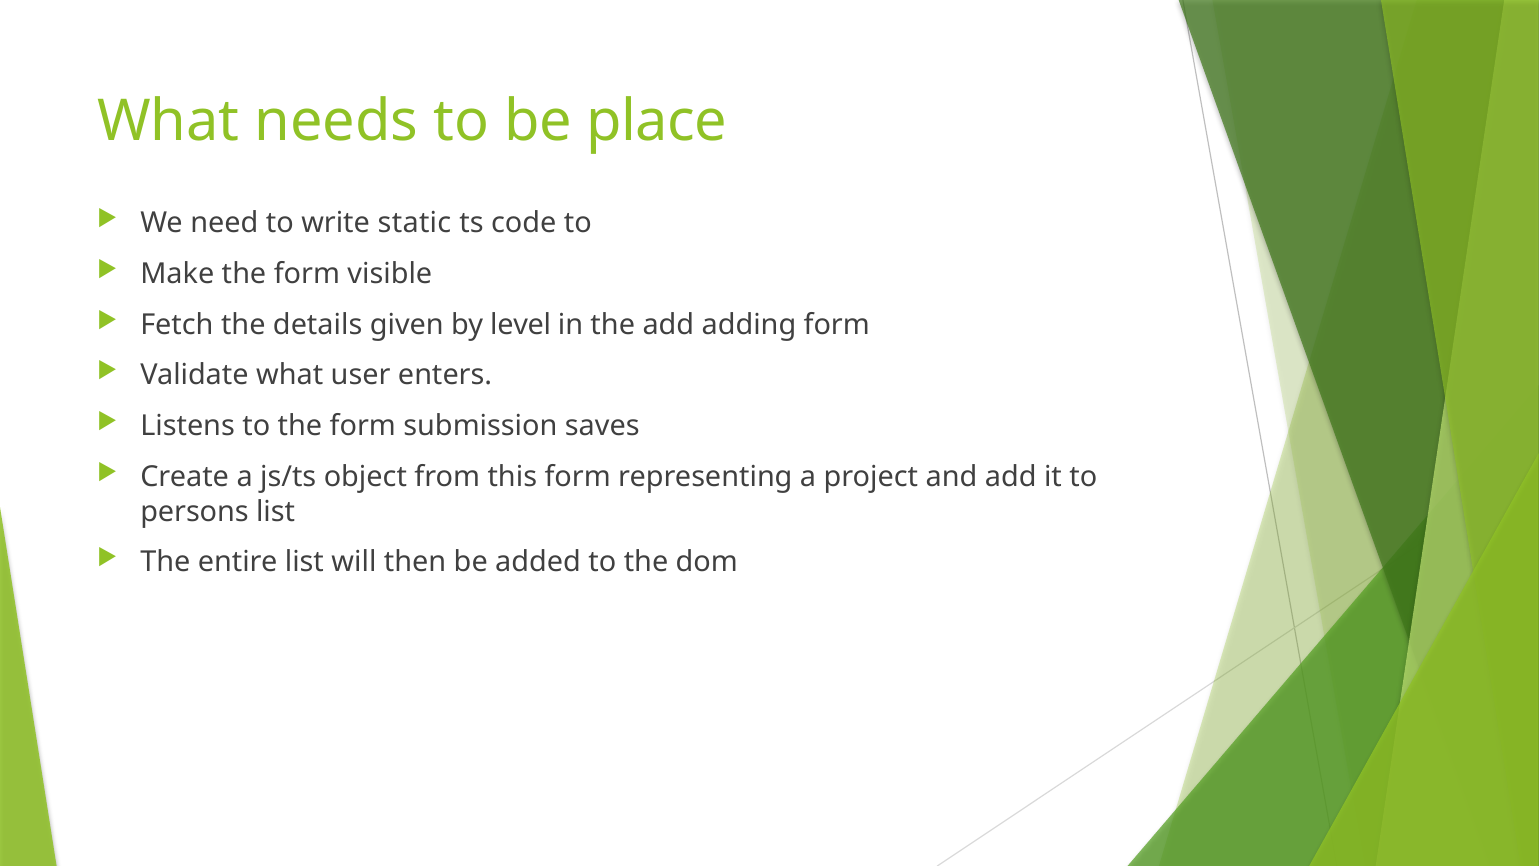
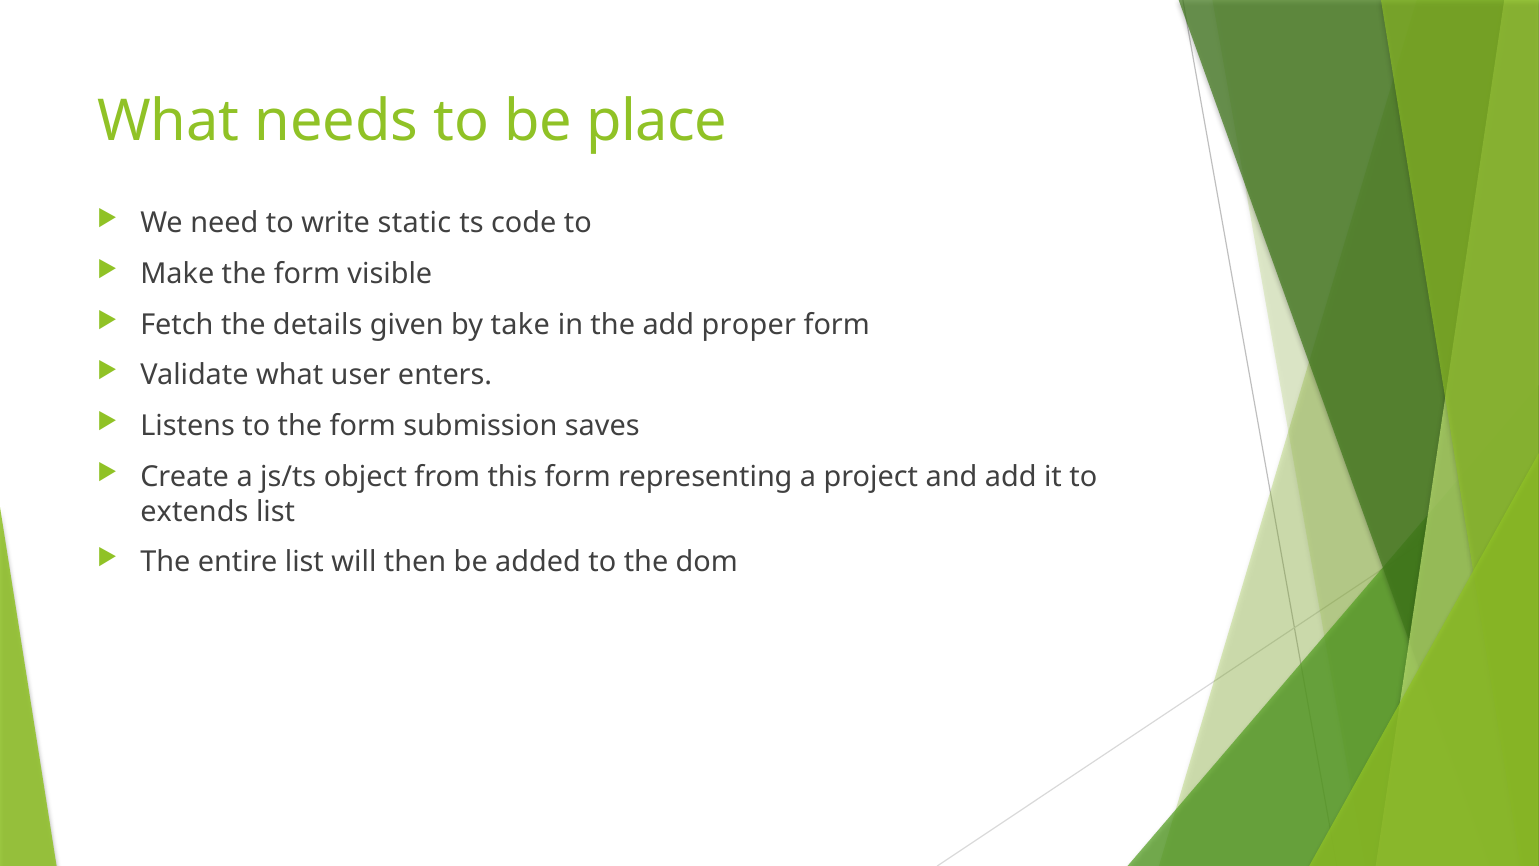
level: level -> take
adding: adding -> proper
persons: persons -> extends
